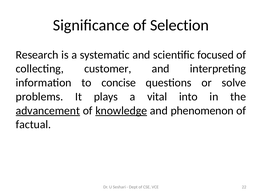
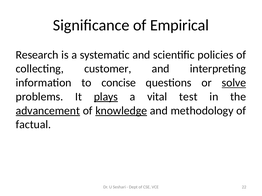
Selection: Selection -> Empirical
focused: focused -> policies
solve underline: none -> present
plays underline: none -> present
into: into -> test
phenomenon: phenomenon -> methodology
